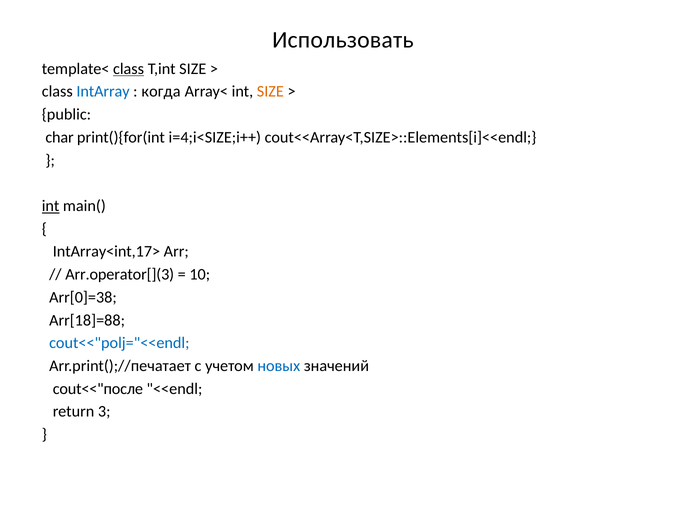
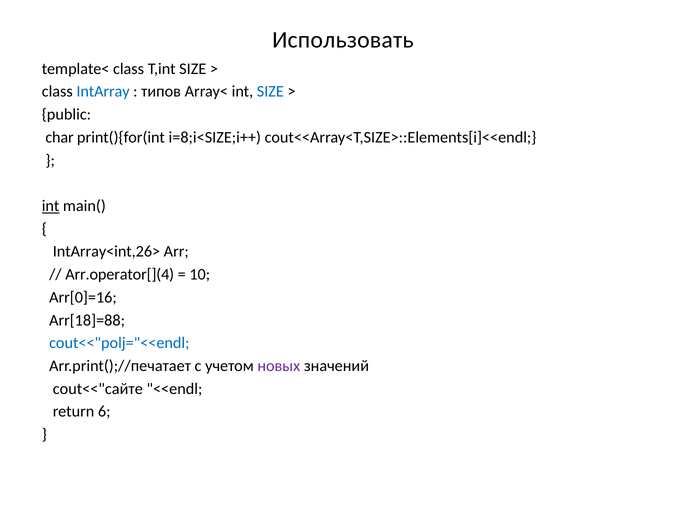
class at (129, 69) underline: present -> none
когда: когда -> типов
SIZE at (270, 92) colour: orange -> blue
i=4;i<SIZE;i++: i=4;i<SIZE;i++ -> i=8;i<SIZE;i++
IntArray<int,17>: IntArray<int,17> -> IntArray<int,26>
Arr.operator[](3: Arr.operator[](3 -> Arr.operator[](4
Arr[0]=38: Arr[0]=38 -> Arr[0]=16
новых colour: blue -> purple
cout<<"после: cout<<"после -> cout<<"сайте
3: 3 -> 6
